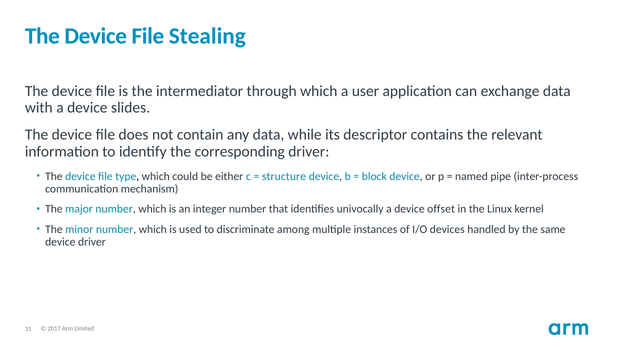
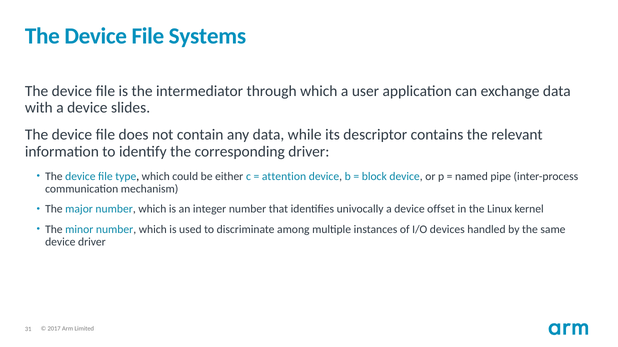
Stealing: Stealing -> Systems
structure: structure -> attention
